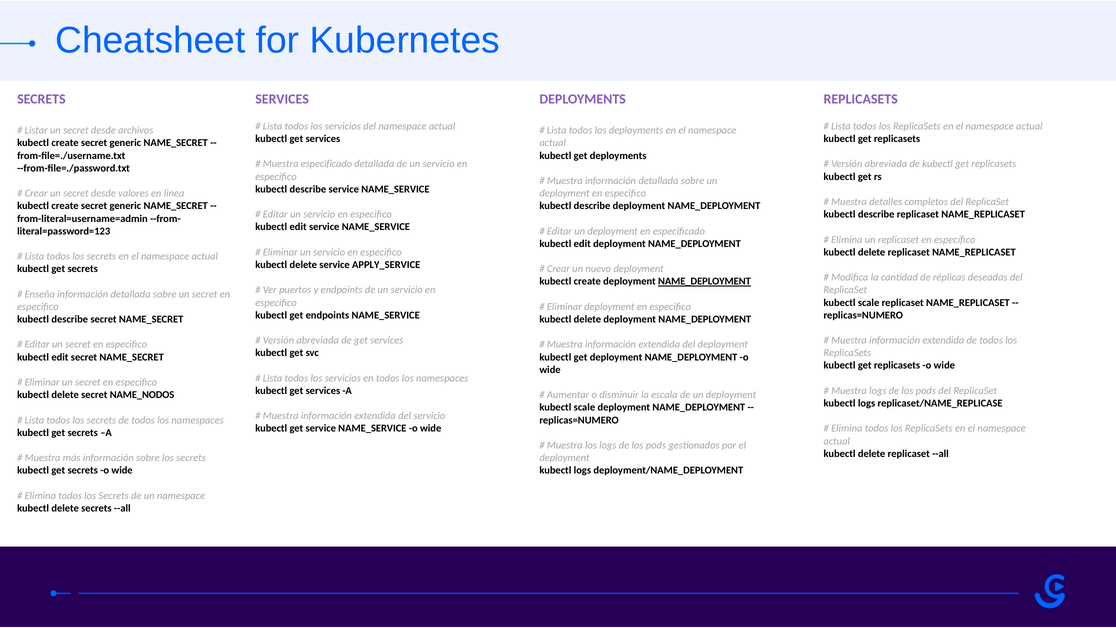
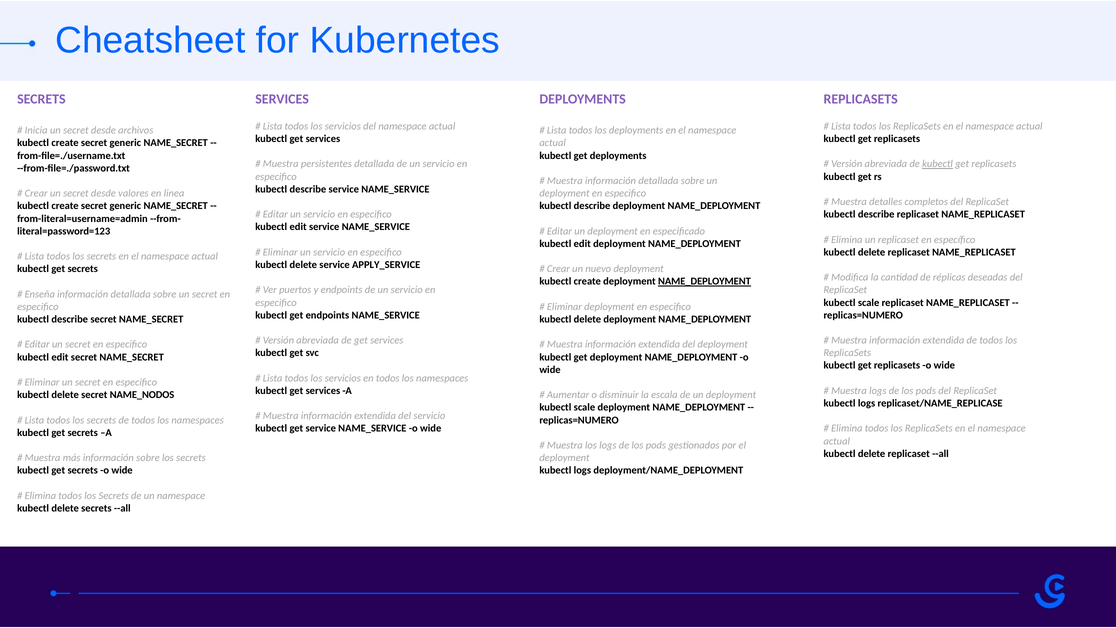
Listar: Listar -> Inicia
Muestra especificado: especificado -> persistentes
kubectl at (938, 164) underline: none -> present
